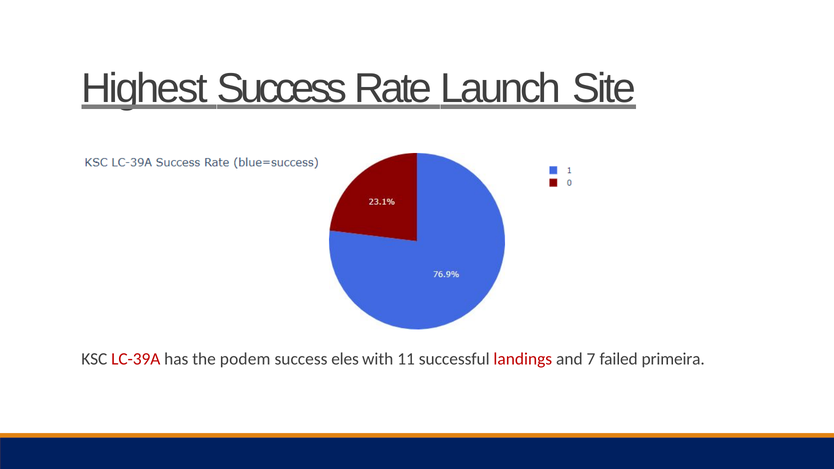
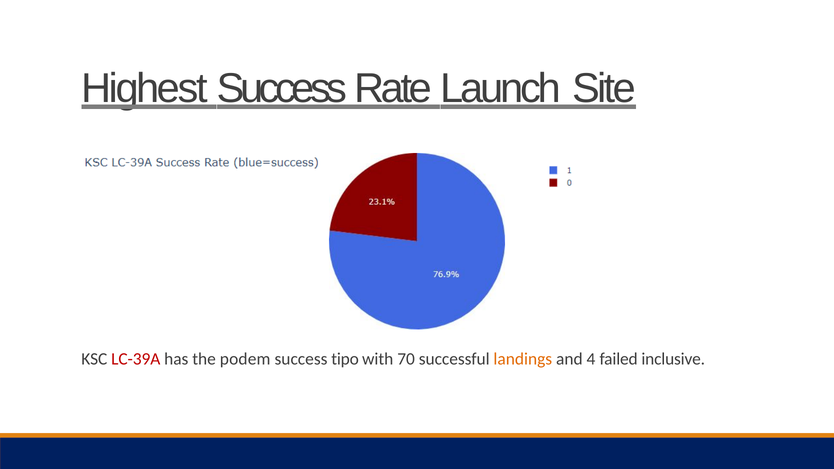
eles: eles -> tipo
11: 11 -> 70
landings colour: red -> orange
7: 7 -> 4
primeira: primeira -> inclusive
